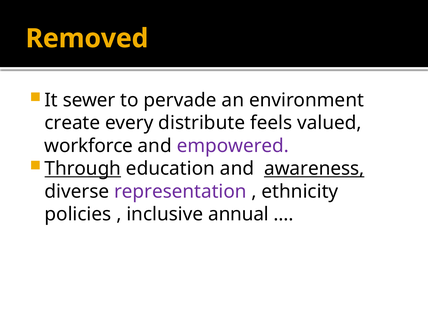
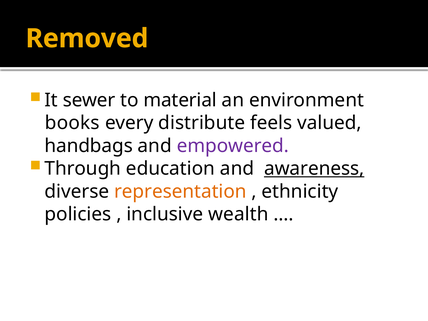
pervade: pervade -> material
create: create -> books
workforce: workforce -> handbags
Through underline: present -> none
representation colour: purple -> orange
annual: annual -> wealth
